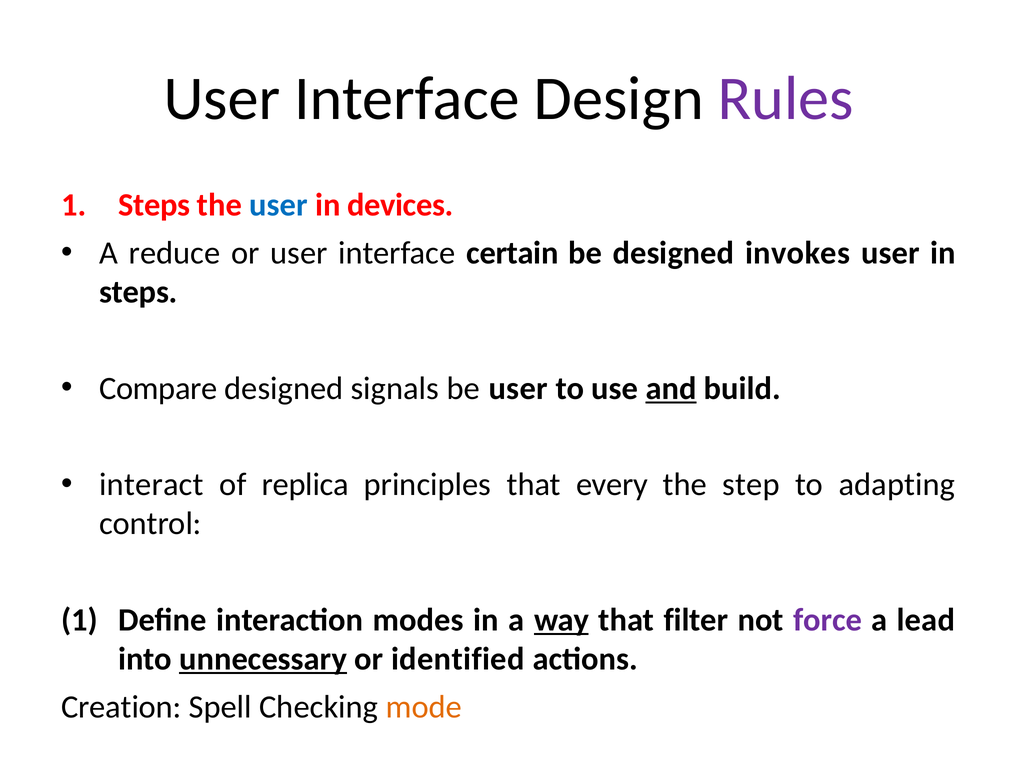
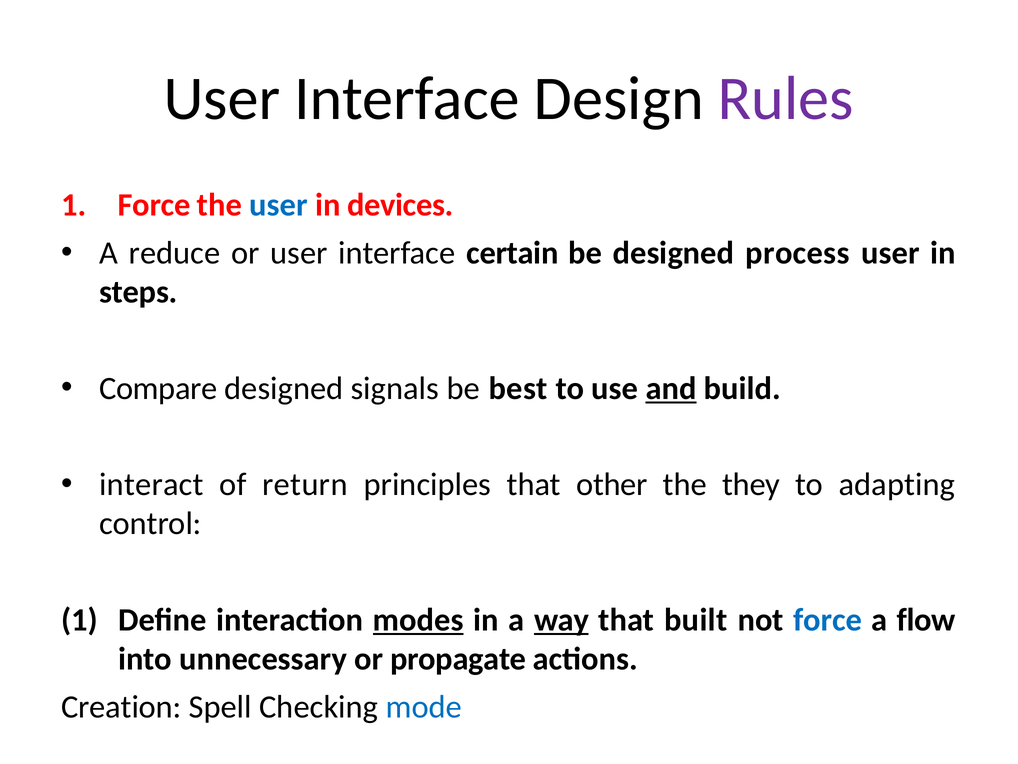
Steps at (154, 205): Steps -> Force
invokes: invokes -> process
be user: user -> best
replica: replica -> return
every: every -> other
step: step -> they
modes underline: none -> present
filter: filter -> built
force at (828, 619) colour: purple -> blue
lead: lead -> flow
unnecessary underline: present -> none
identified: identified -> propagate
mode colour: orange -> blue
